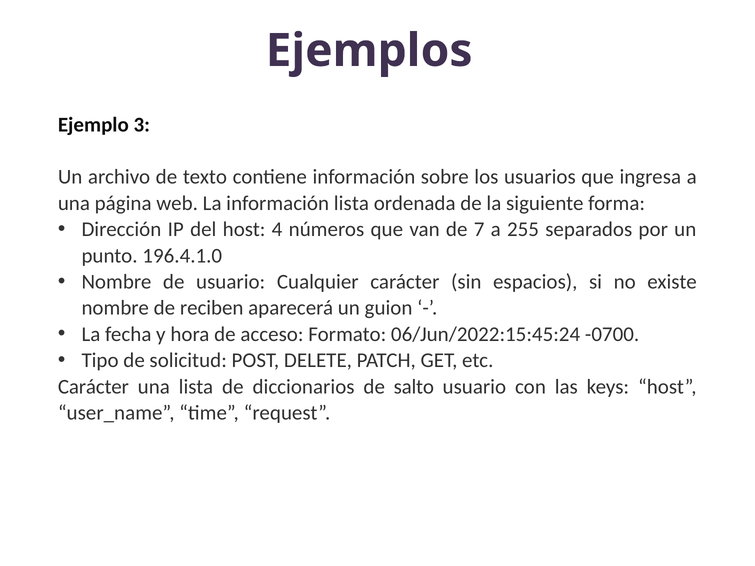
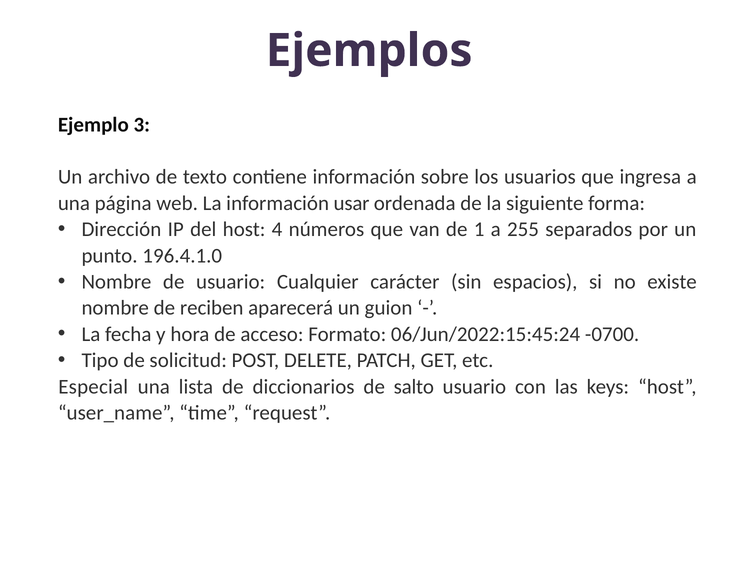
información lista: lista -> usar
7: 7 -> 1
Carácter at (93, 387): Carácter -> Especial
